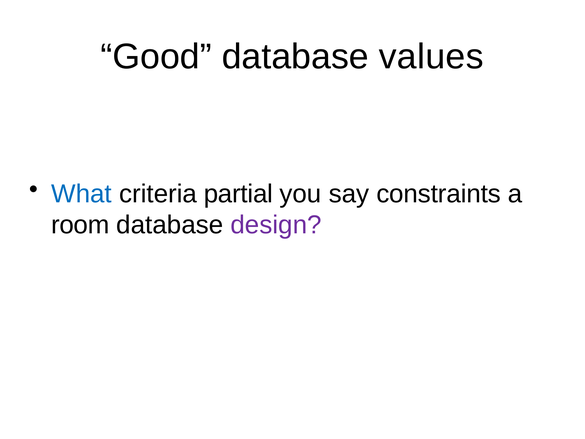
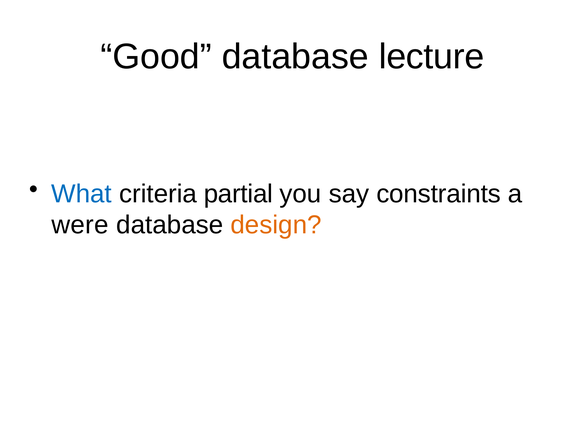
values: values -> lecture
room: room -> were
design colour: purple -> orange
